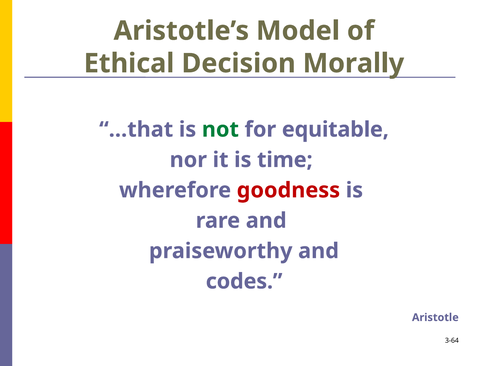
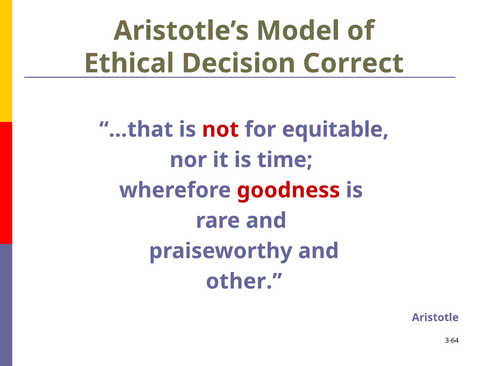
Morally: Morally -> Correct
not colour: green -> red
codes: codes -> other
